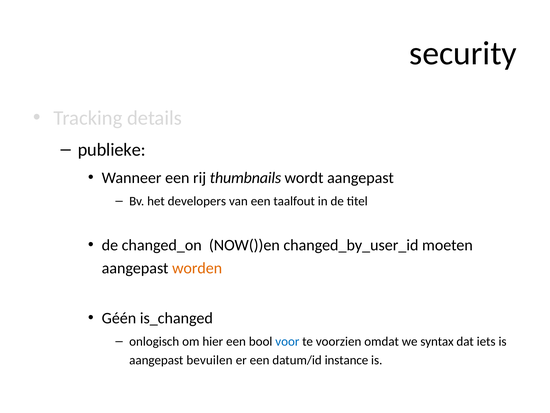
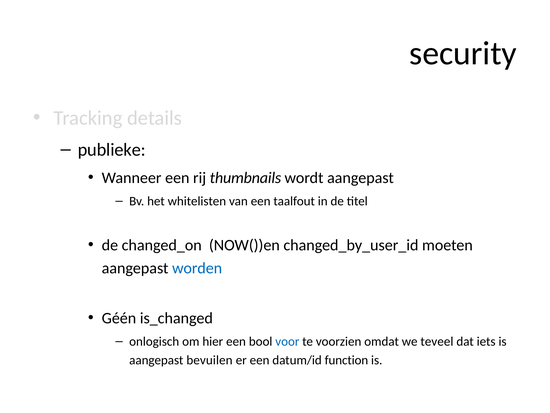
developers: developers -> whitelisten
worden colour: orange -> blue
syntax: syntax -> teveel
instance: instance -> function
